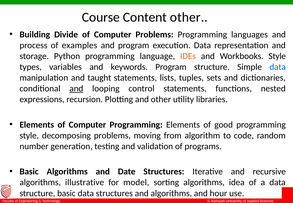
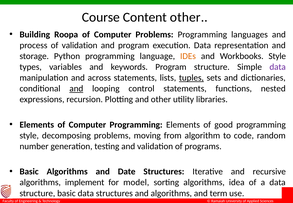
Divide: Divide -> Roopa
of examples: examples -> validation
data at (278, 67) colour: blue -> purple
taught: taught -> across
tuples underline: none -> present
illustrative: illustrative -> implement
hour: hour -> term
